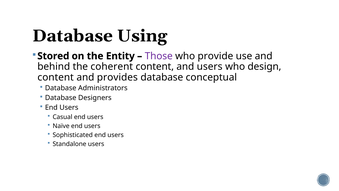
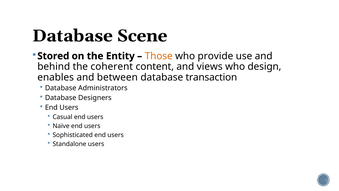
Using: Using -> Scene
Those colour: purple -> orange
and users: users -> views
content at (56, 77): content -> enables
provides: provides -> between
conceptual: conceptual -> transaction
